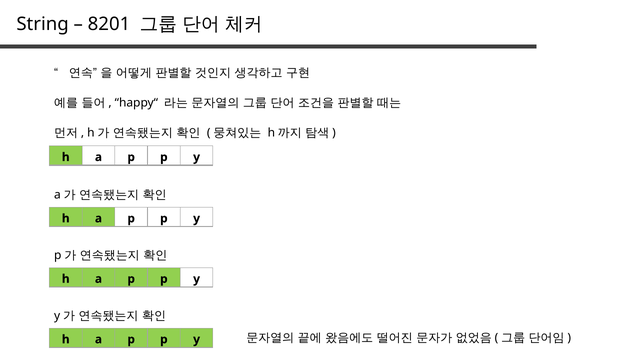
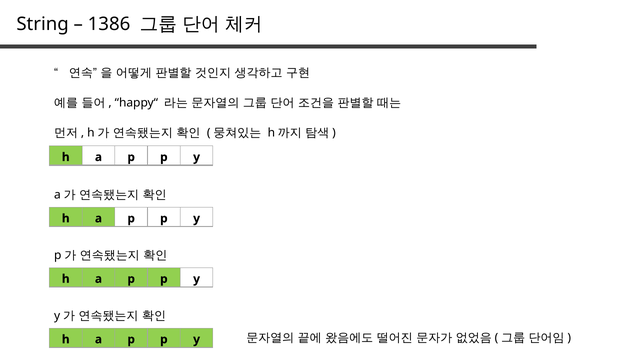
8201: 8201 -> 1386
